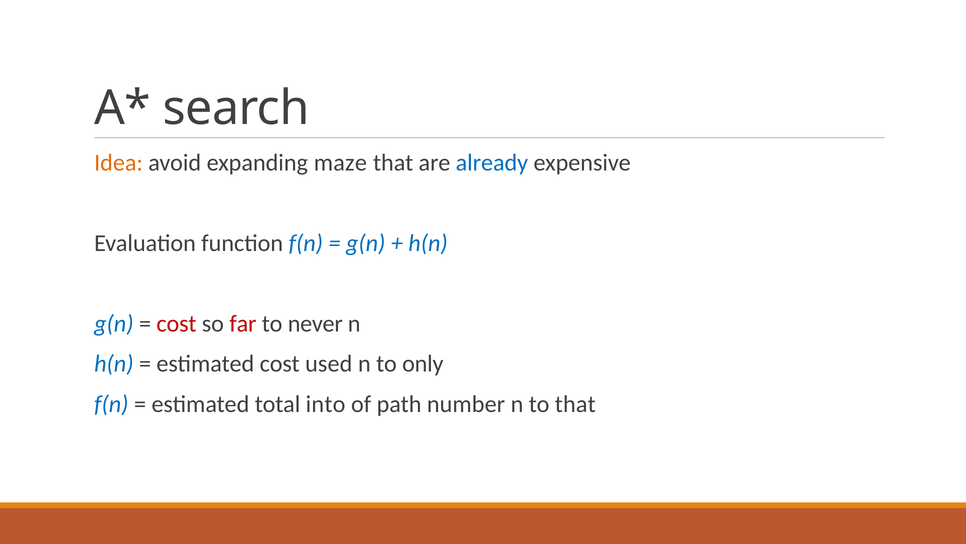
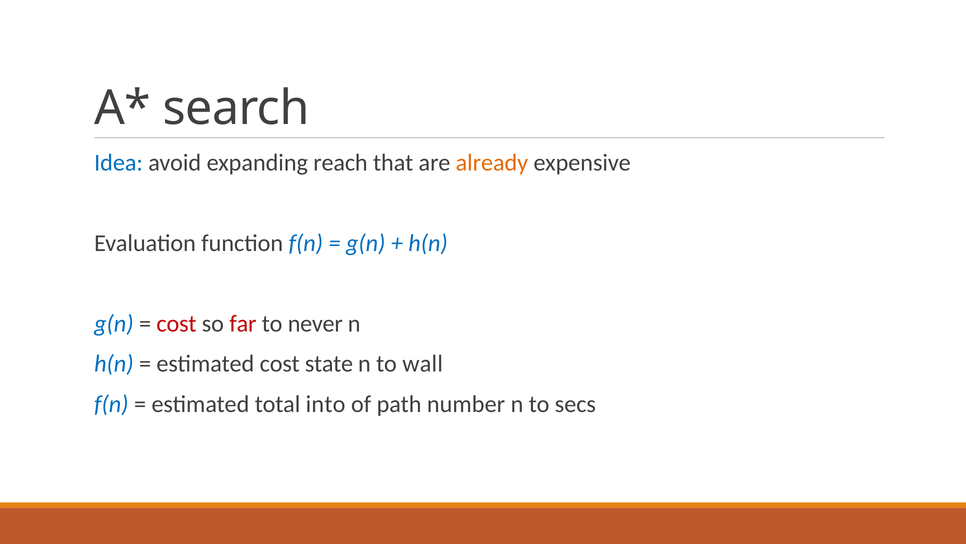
Idea colour: orange -> blue
maze: maze -> reach
already colour: blue -> orange
used: used -> state
only: only -> wall
to that: that -> secs
